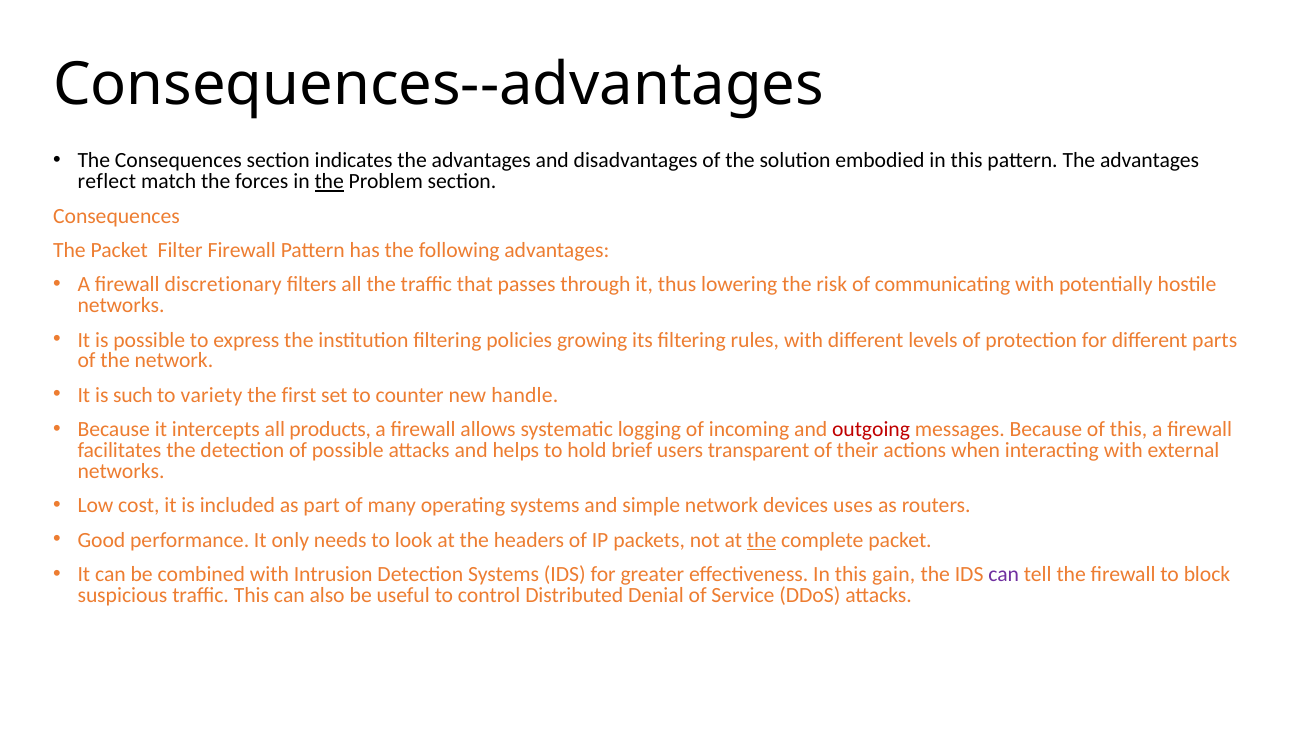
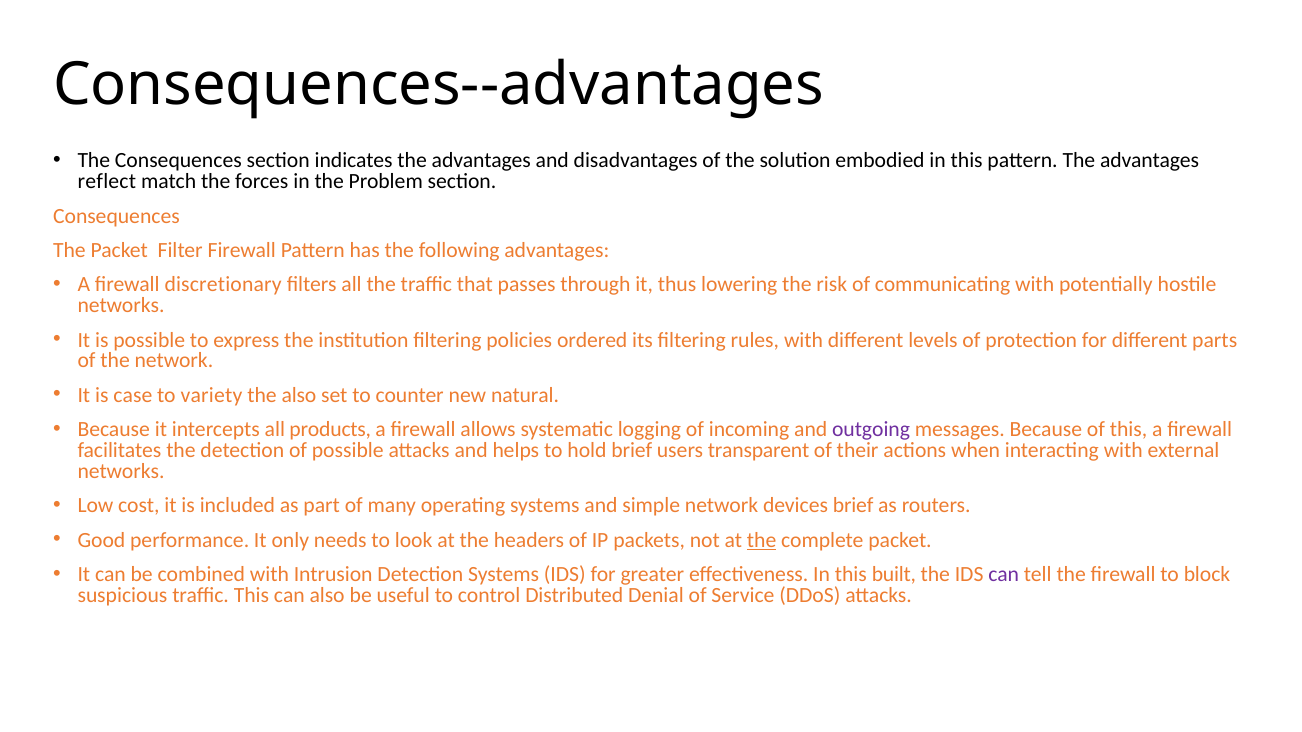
the at (329, 182) underline: present -> none
growing: growing -> ordered
such: such -> case
the first: first -> also
handle: handle -> natural
outgoing colour: red -> purple
devices uses: uses -> brief
gain: gain -> built
